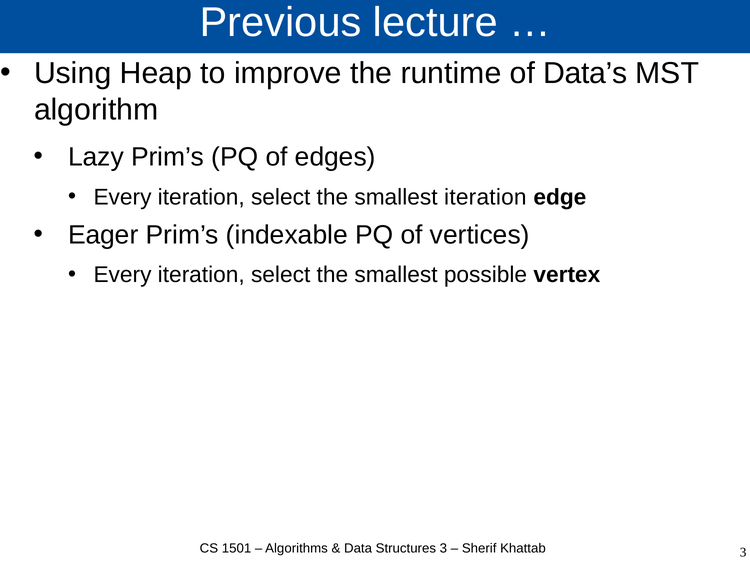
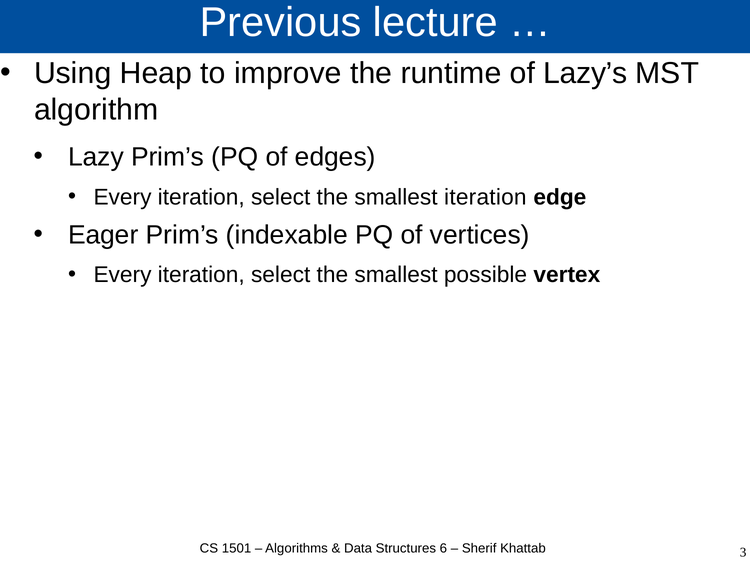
Data’s: Data’s -> Lazy’s
Structures 3: 3 -> 6
